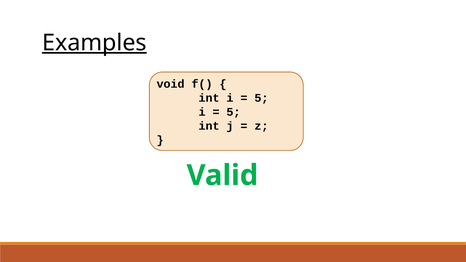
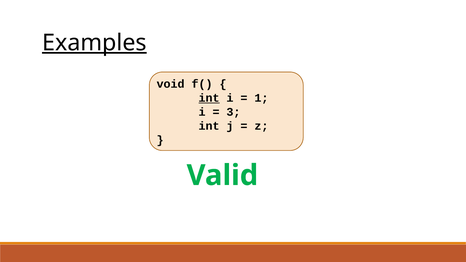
int at (209, 98) underline: none -> present
5 at (261, 98): 5 -> 1
5 at (233, 112): 5 -> 3
